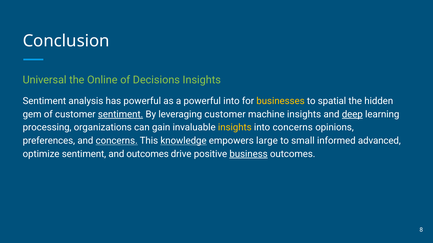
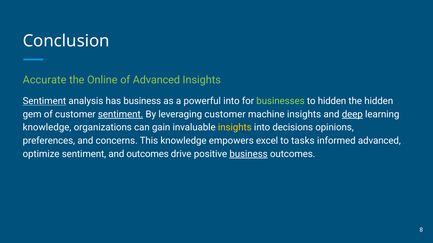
Universal: Universal -> Accurate
of Decisions: Decisions -> Advanced
Sentiment at (44, 101) underline: none -> present
has powerful: powerful -> business
businesses colour: yellow -> light green
to spatial: spatial -> hidden
processing at (47, 128): processing -> knowledge
into concerns: concerns -> decisions
concerns at (117, 141) underline: present -> none
knowledge at (183, 141) underline: present -> none
large: large -> excel
small: small -> tasks
